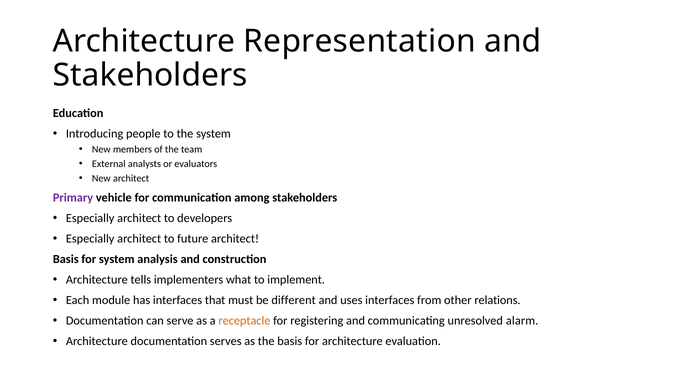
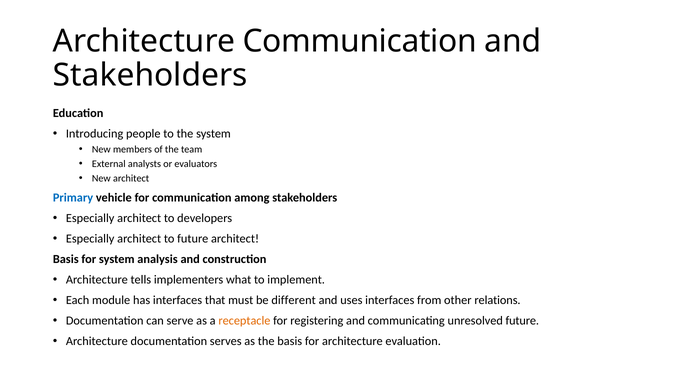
Architecture Representation: Representation -> Communication
Primary colour: purple -> blue
unresolved alarm: alarm -> future
